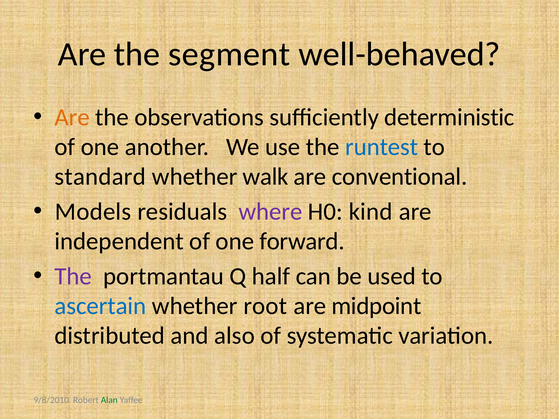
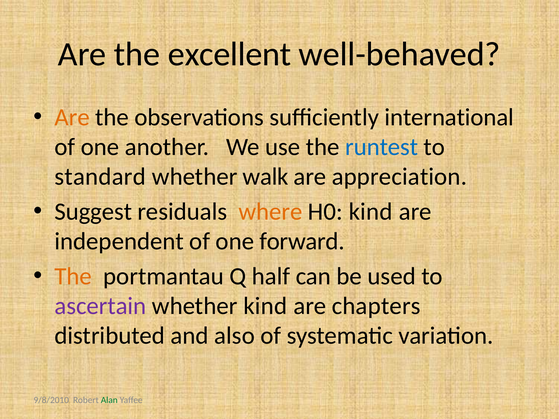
segment: segment -> excellent
deterministic: deterministic -> international
conventional: conventional -> appreciation
Models: Models -> Suggest
where colour: purple -> orange
The at (73, 276) colour: purple -> orange
ascertain colour: blue -> purple
whether root: root -> kind
midpoint: midpoint -> chapters
